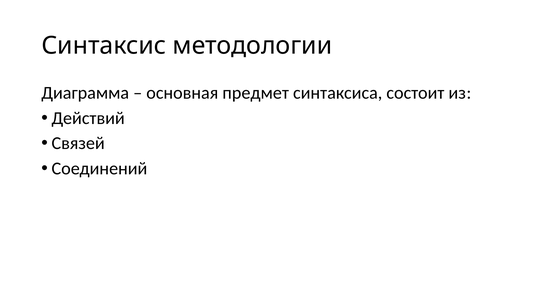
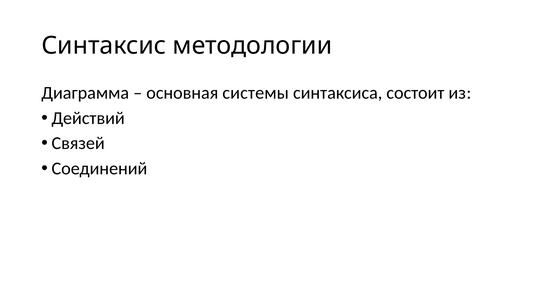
предмет: предмет -> системы
